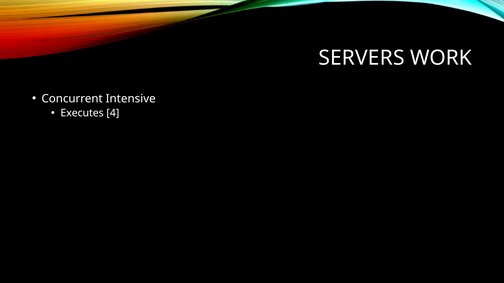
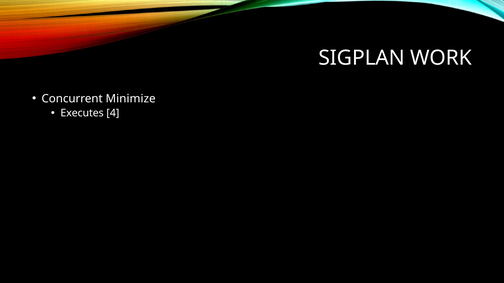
SERVERS: SERVERS -> SIGPLAN
Intensive: Intensive -> Minimize
